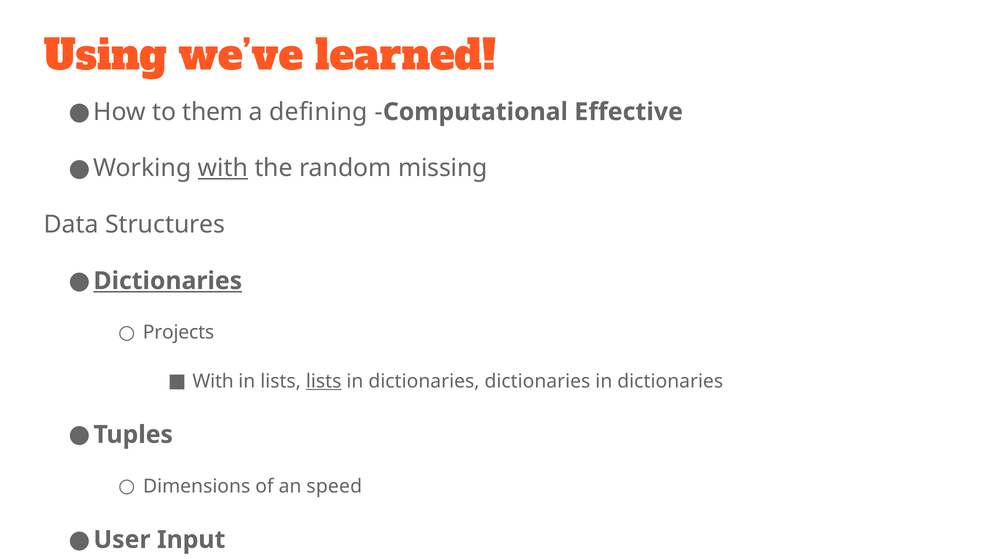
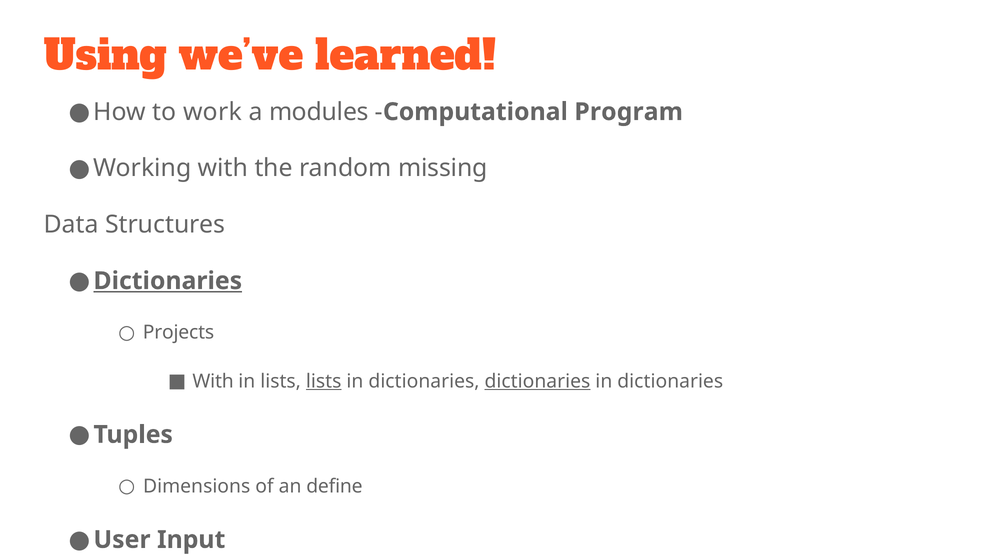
to them: them -> work
defining: defining -> modules
Effective: Effective -> Program
with at (223, 168) underline: present -> none
dictionaries at (537, 381) underline: none -> present
speed: speed -> define
